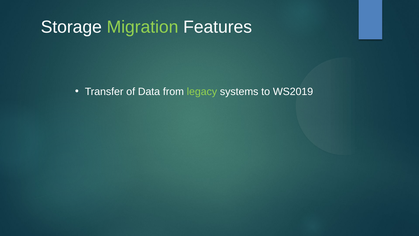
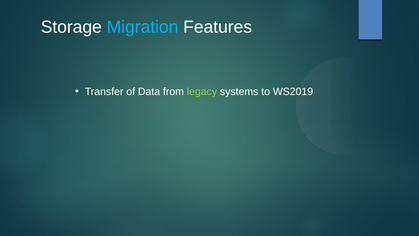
Migration colour: light green -> light blue
